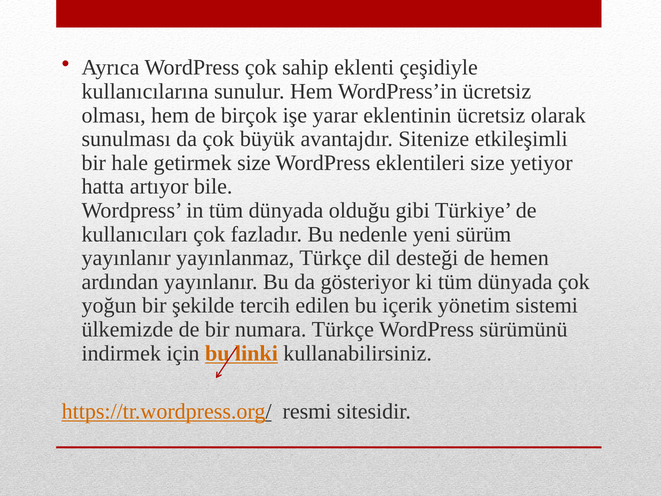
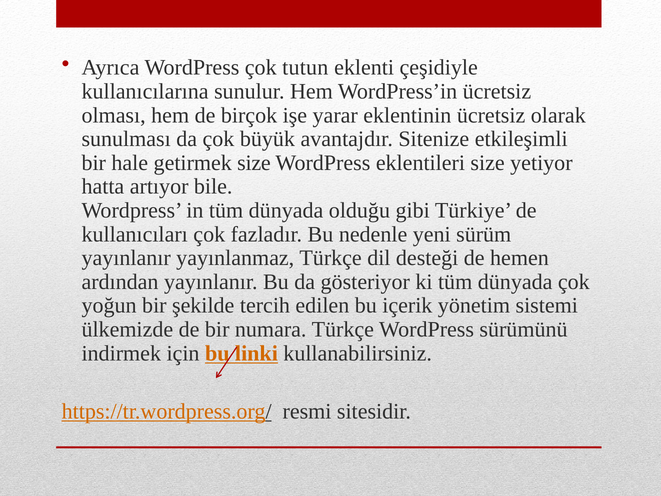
sahip: sahip -> tutun
